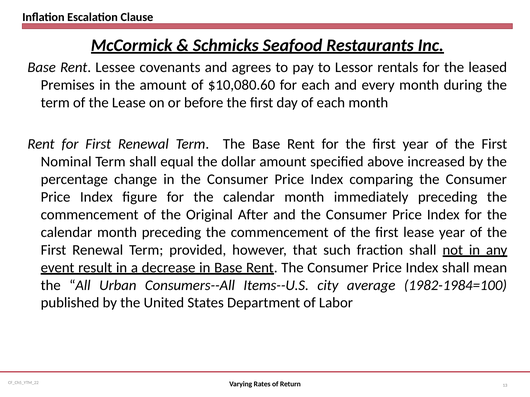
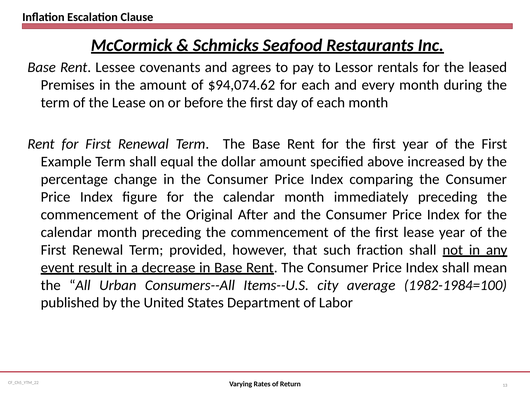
$10,080.60: $10,080.60 -> $94,074.62
Nominal: Nominal -> Example
